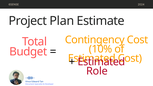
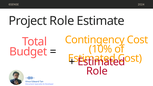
Project Plan: Plan -> Role
